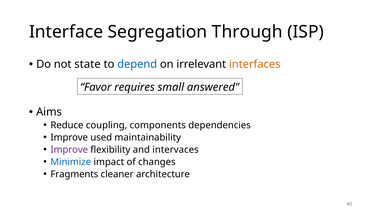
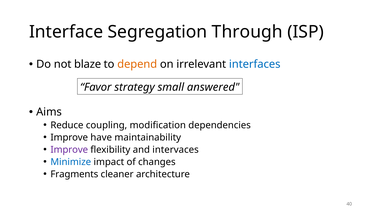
state: state -> blaze
depend colour: blue -> orange
interfaces colour: orange -> blue
requires: requires -> strategy
components: components -> modification
used: used -> have
